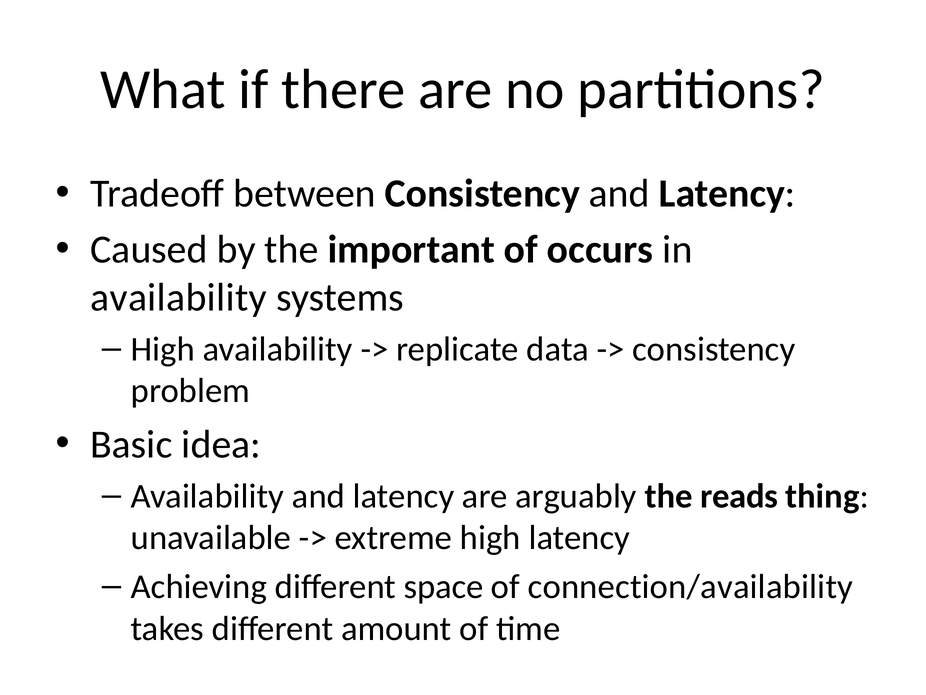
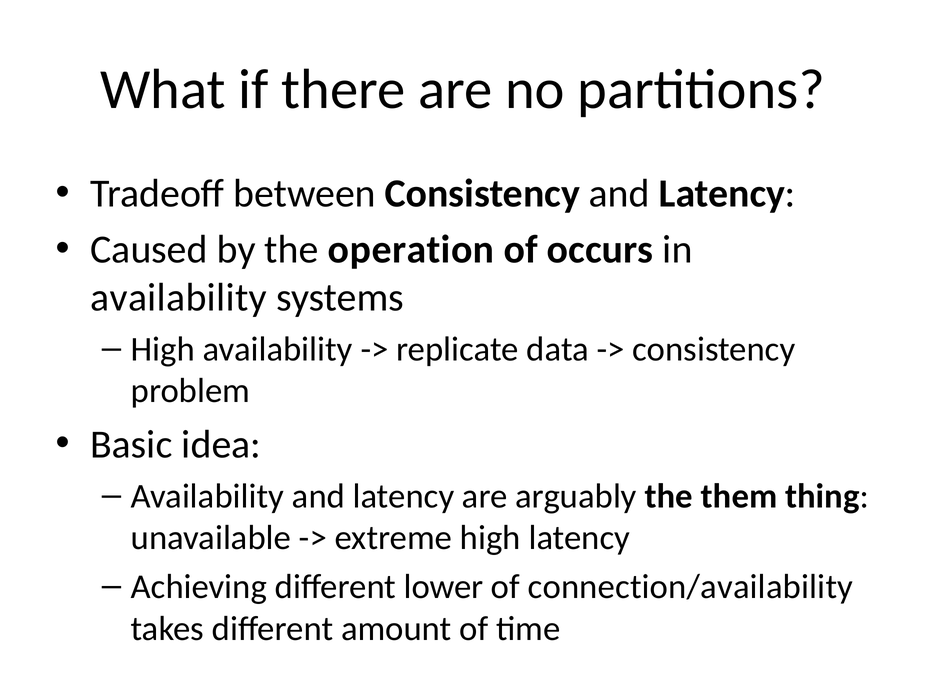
important: important -> operation
reads: reads -> them
space: space -> lower
